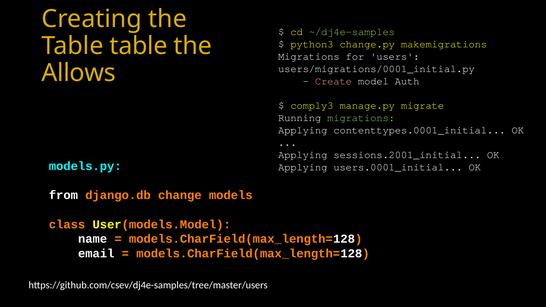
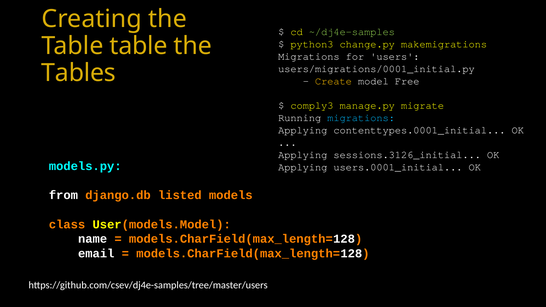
Allows: Allows -> Tables
Create colour: pink -> yellow
Auth: Auth -> Free
migrations at (361, 118) colour: light green -> light blue
sessions.2001_initial: sessions.2001_initial -> sessions.3126_initial
change: change -> listed
